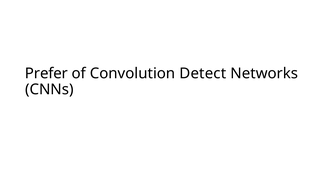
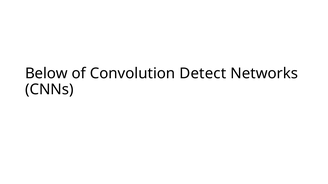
Prefer: Prefer -> Below
